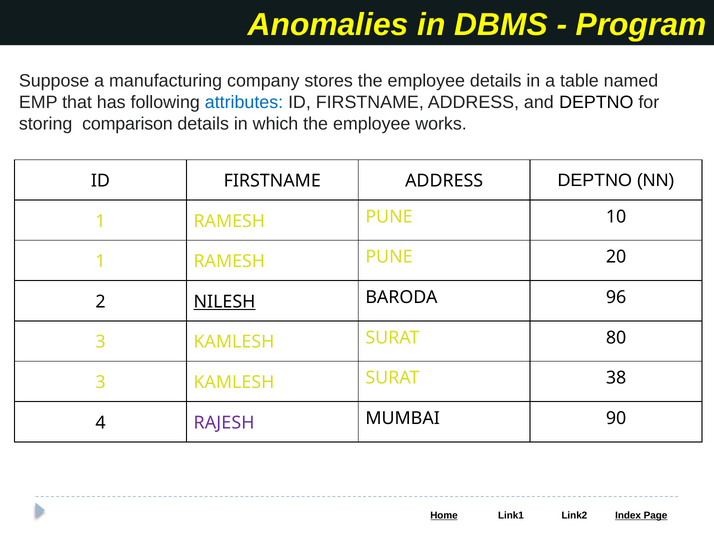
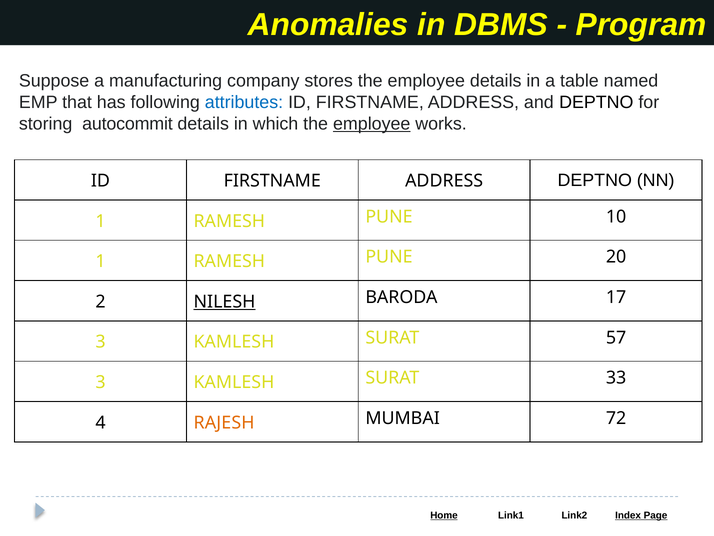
comparison: comparison -> autocommit
employee at (372, 124) underline: none -> present
96: 96 -> 17
80: 80 -> 57
38: 38 -> 33
RAJESH colour: purple -> orange
90: 90 -> 72
